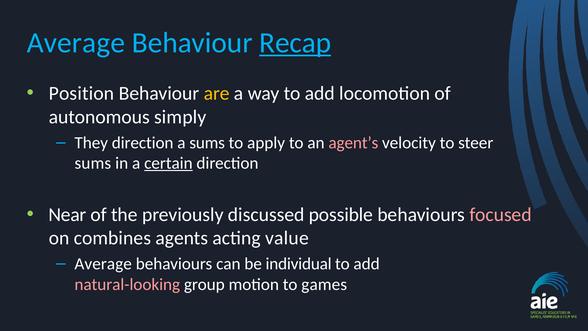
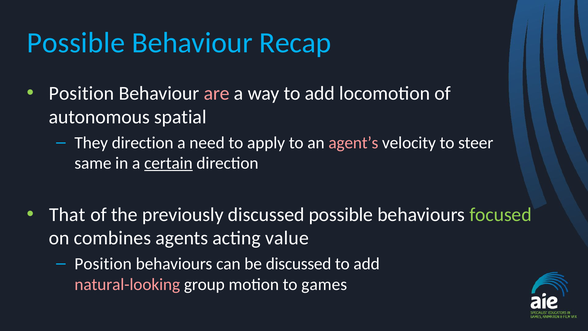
Average at (76, 43): Average -> Possible
Recap underline: present -> none
are colour: yellow -> pink
simply: simply -> spatial
a sums: sums -> need
sums at (93, 163): sums -> same
Near: Near -> That
focused colour: pink -> light green
Average at (103, 264): Average -> Position
be individual: individual -> discussed
